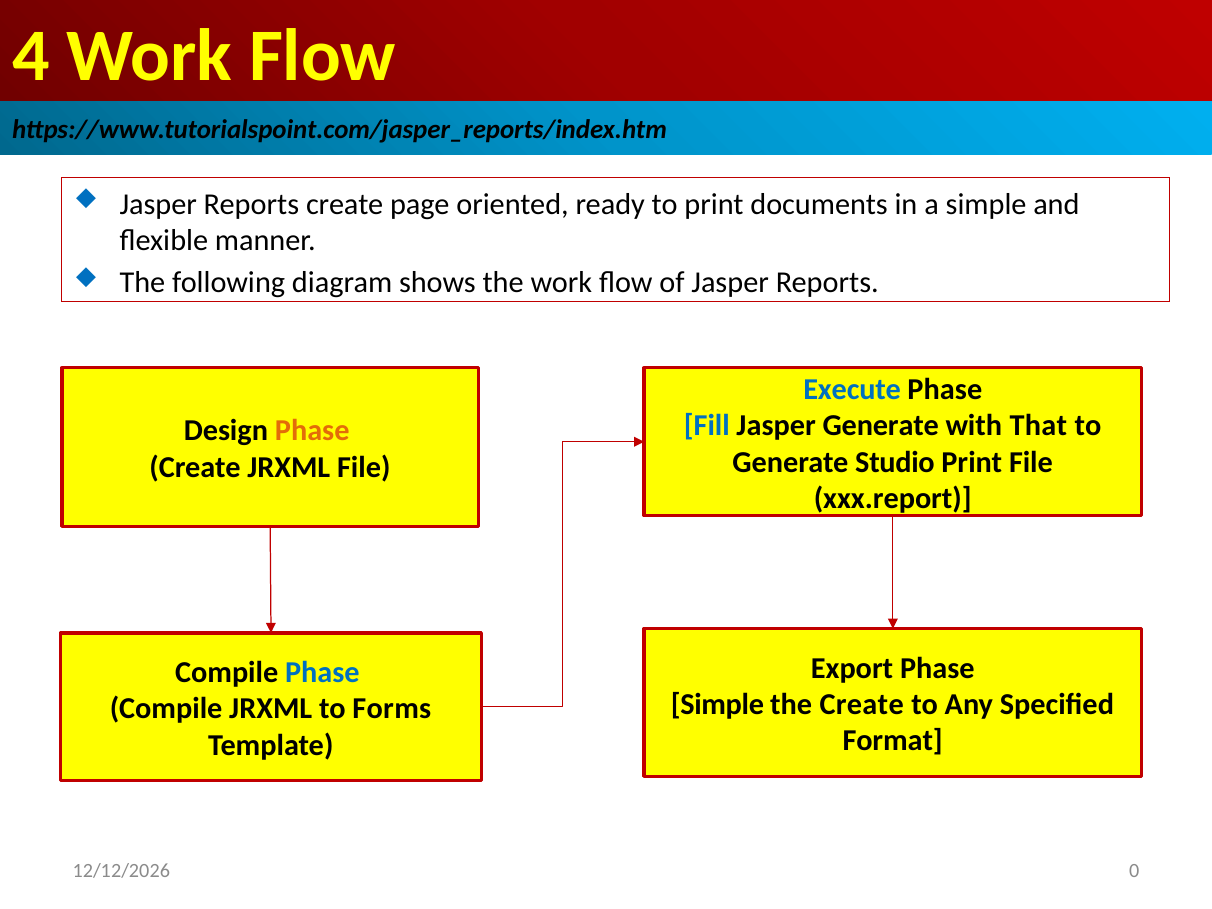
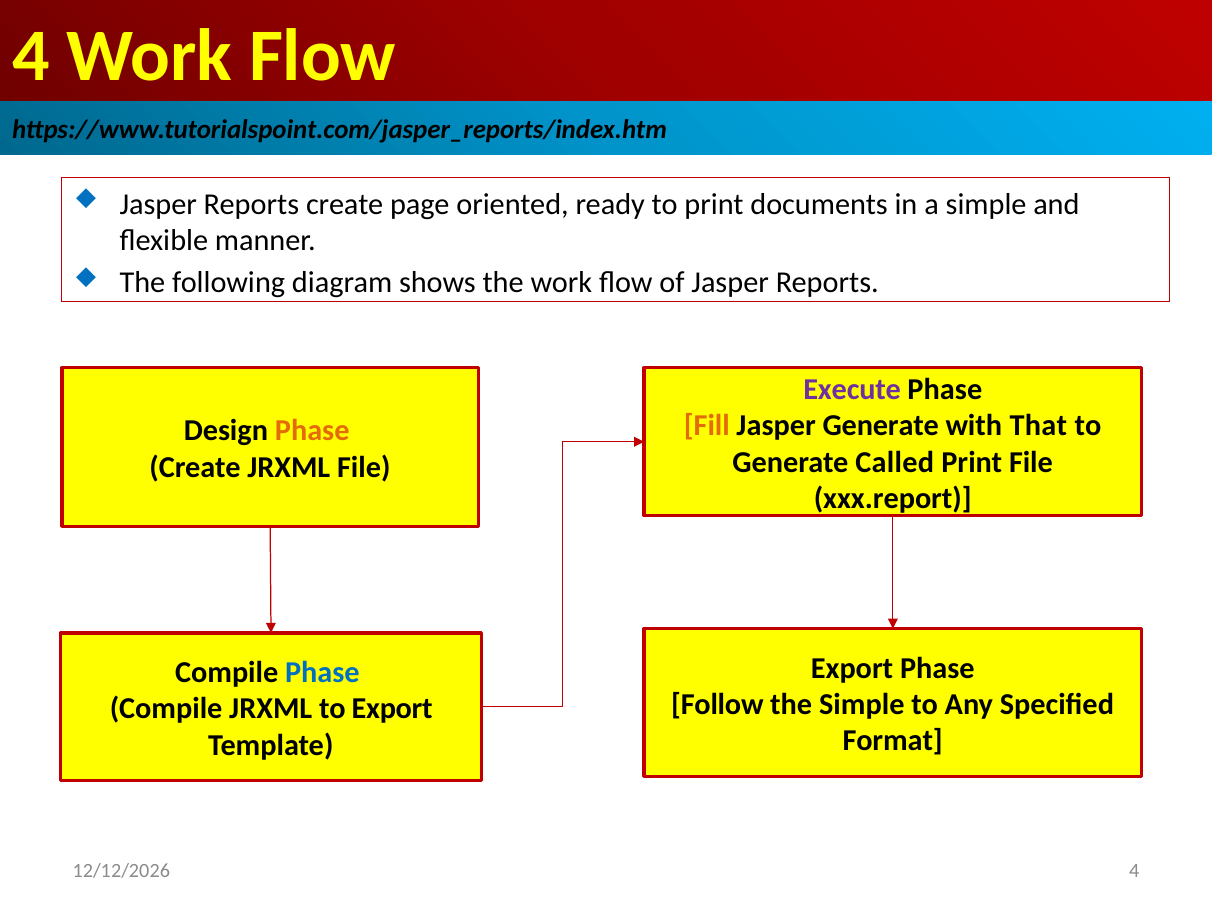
Execute colour: blue -> purple
Fill colour: blue -> orange
Studio: Studio -> Called
Simple at (717, 705): Simple -> Follow
the Create: Create -> Simple
to Forms: Forms -> Export
0 at (1134, 871): 0 -> 4
